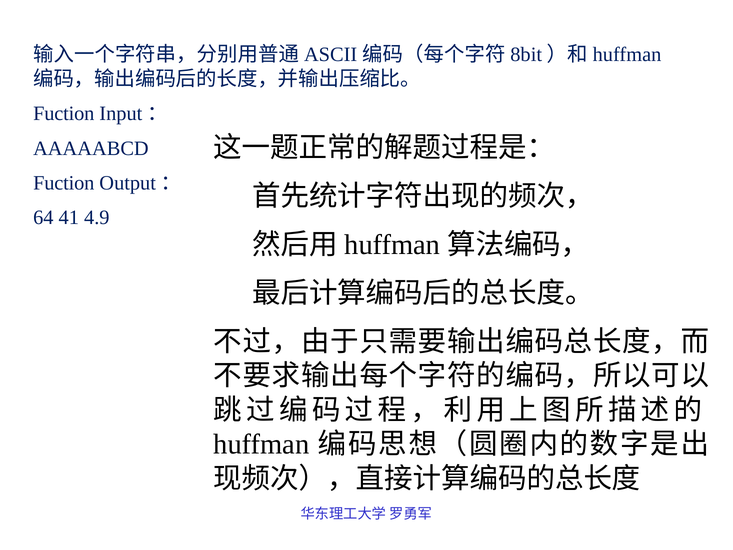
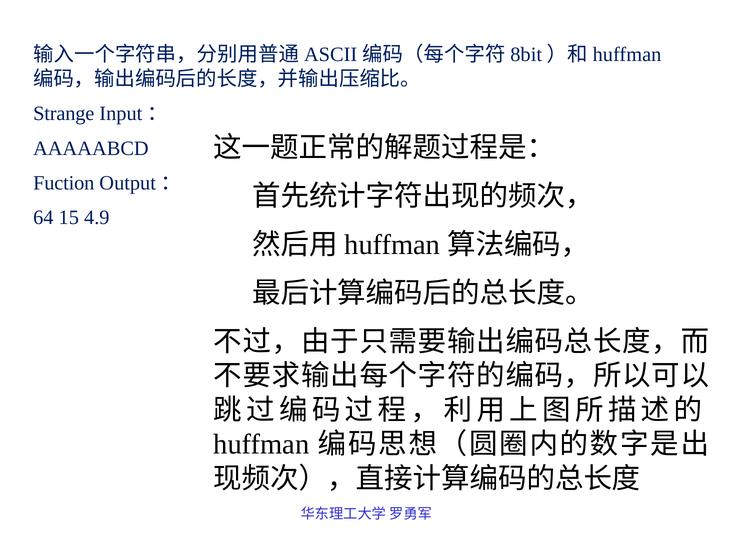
Fuction at (64, 114): Fuction -> Strange
41: 41 -> 15
